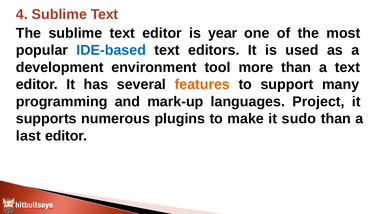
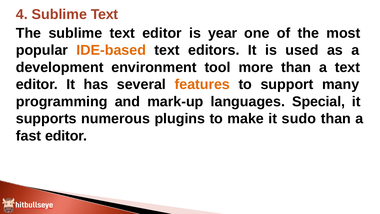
IDE-based colour: blue -> orange
Project: Project -> Special
last: last -> fast
